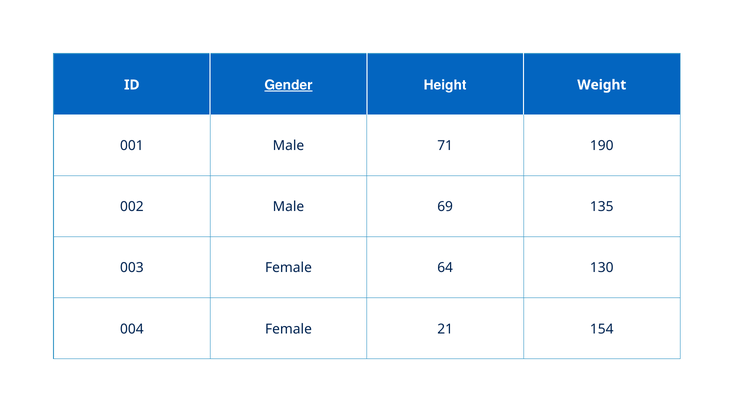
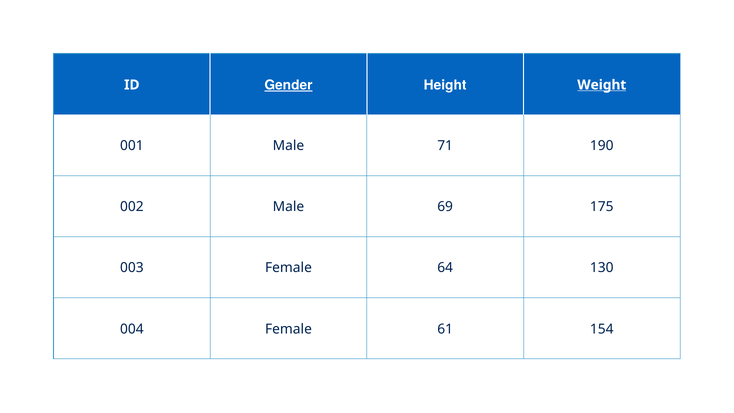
Weight underline: none -> present
135: 135 -> 175
21: 21 -> 61
